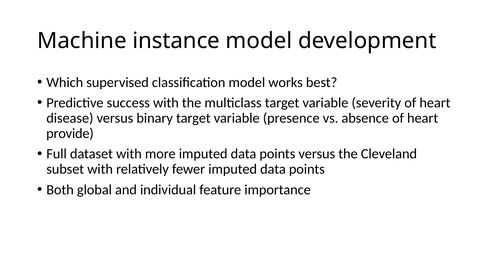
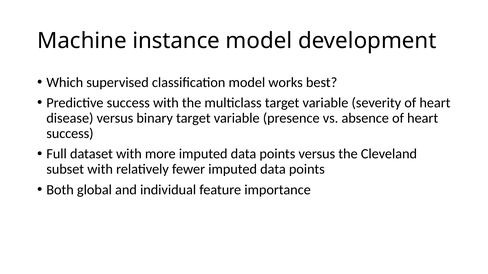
provide at (70, 134): provide -> success
